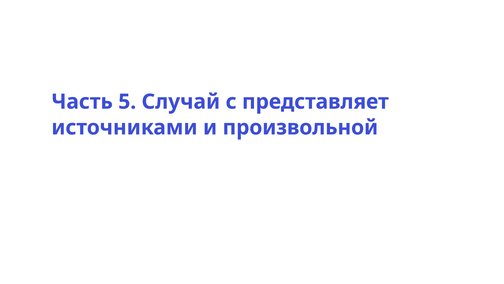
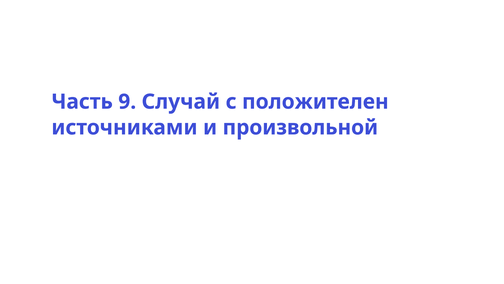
5: 5 -> 9
представляет: представляет -> положителен
